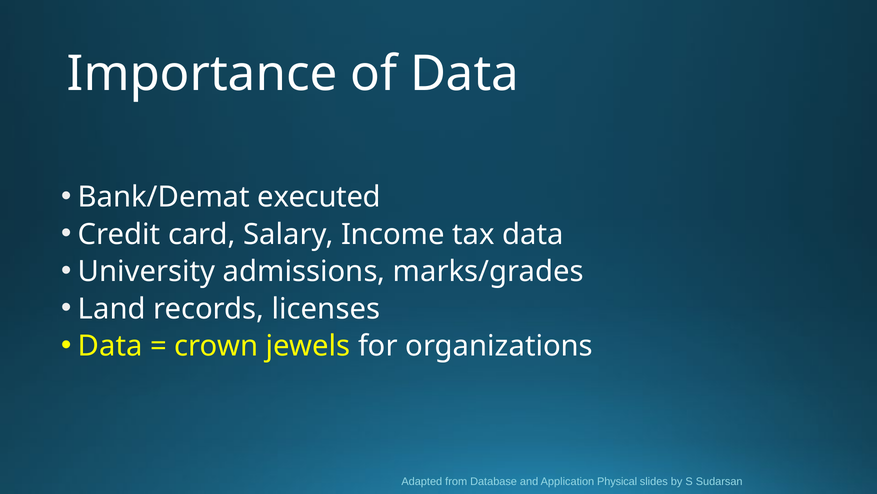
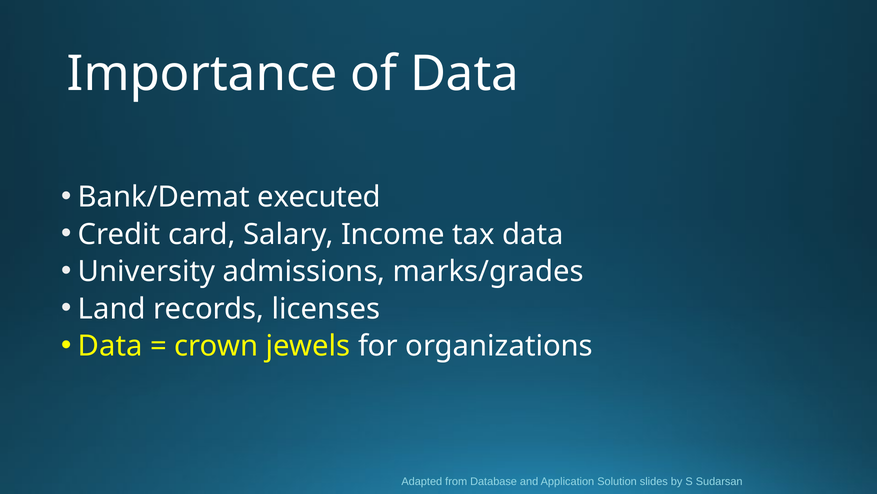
Physical: Physical -> Solution
